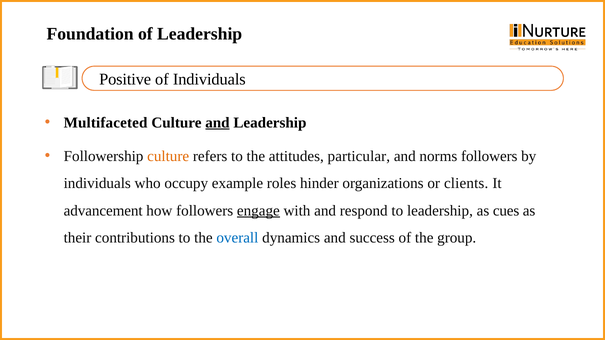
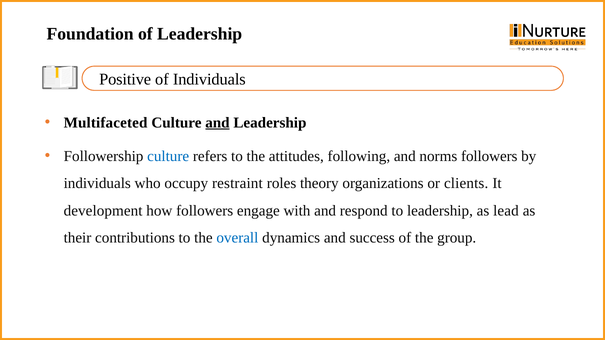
culture at (168, 156) colour: orange -> blue
particular: particular -> following
example: example -> restraint
hinder: hinder -> theory
advancement: advancement -> development
engage underline: present -> none
cues: cues -> lead
